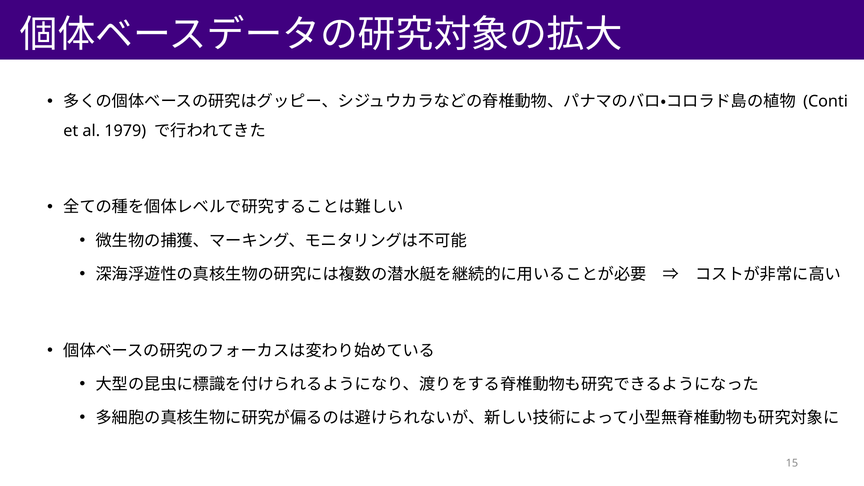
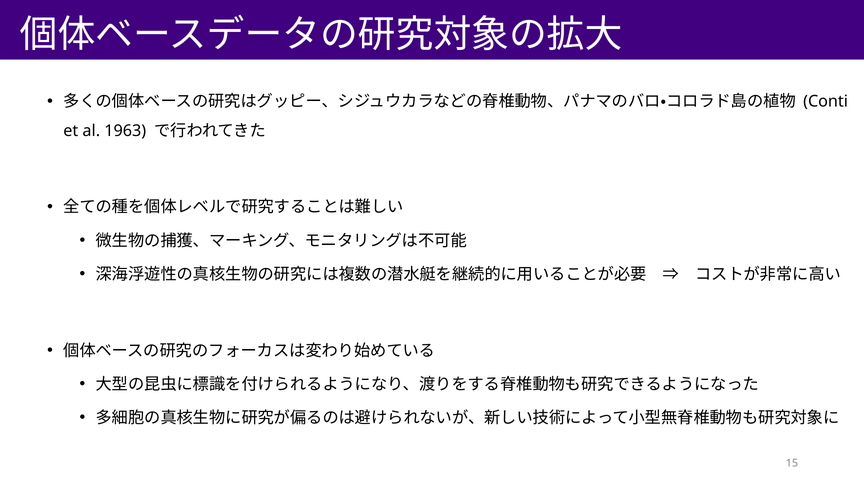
1979: 1979 -> 1963
